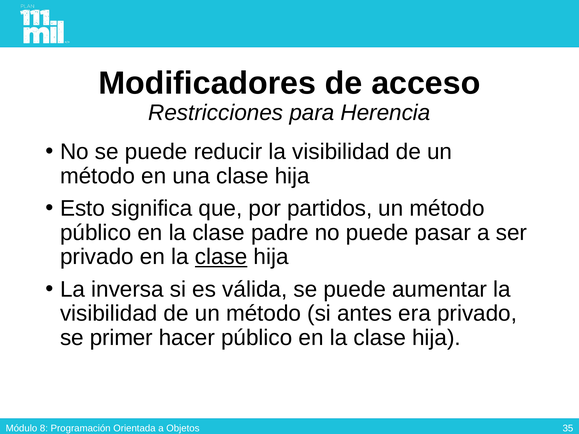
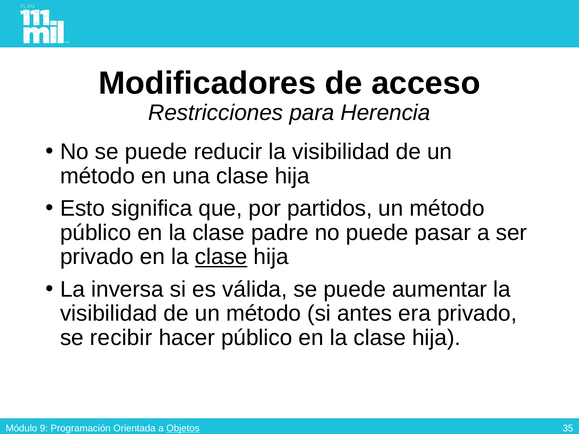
primer: primer -> recibir
8: 8 -> 9
Objetos underline: none -> present
